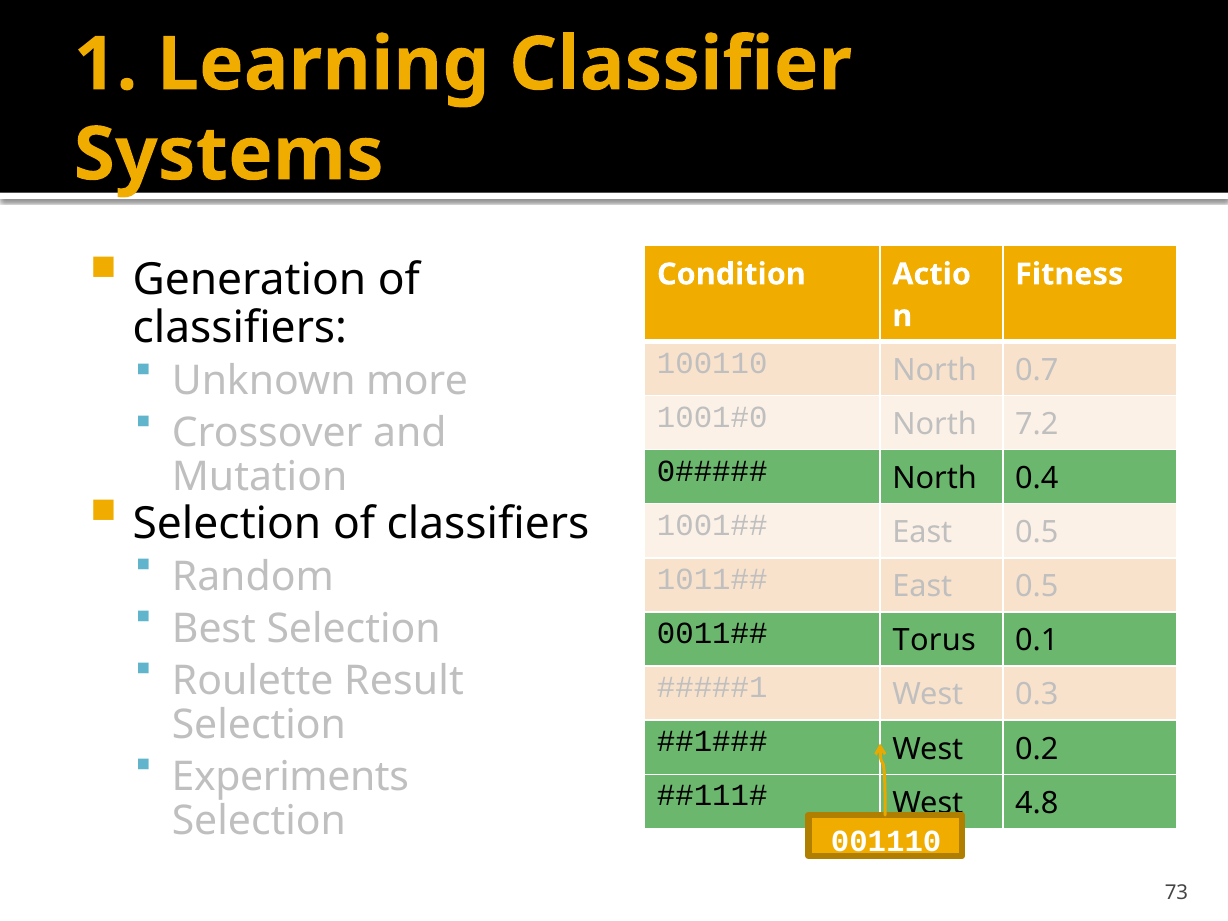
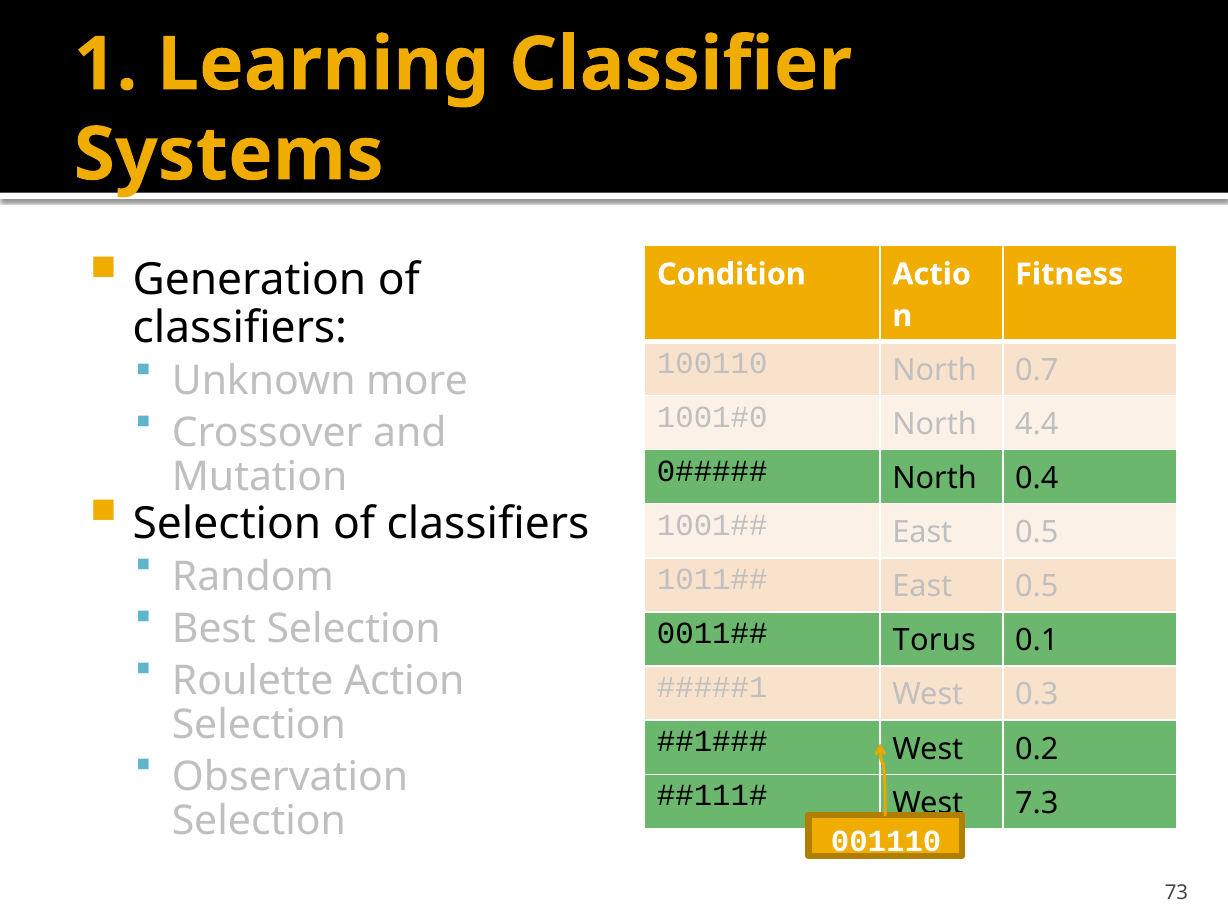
7.2: 7.2 -> 4.4
Result: Result -> Action
Experiments: Experiments -> Observation
4.8: 4.8 -> 7.3
